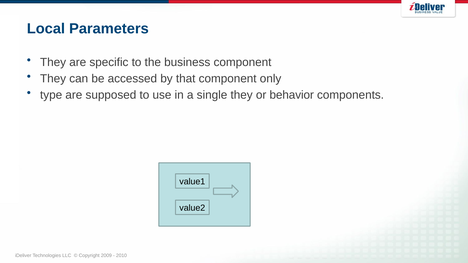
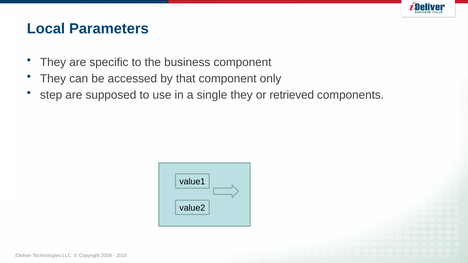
type: type -> step
behavior: behavior -> retrieved
